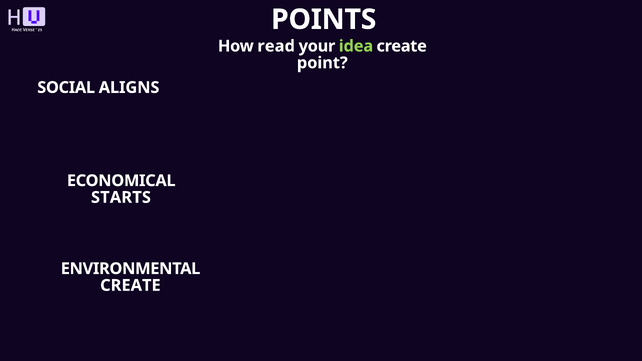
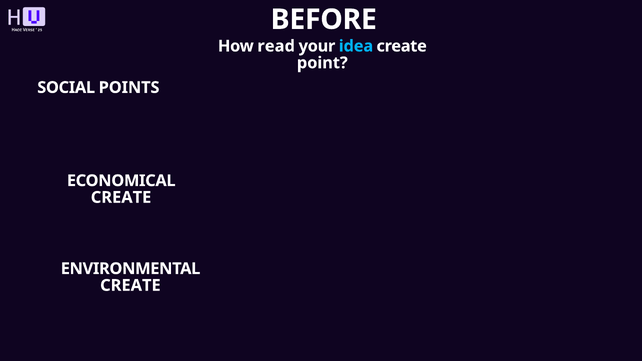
POINTS: POINTS -> BEFORE
idea colour: light green -> light blue
ALIGNS: ALIGNS -> POINTS
STARTS at (121, 197): STARTS -> CREATE
